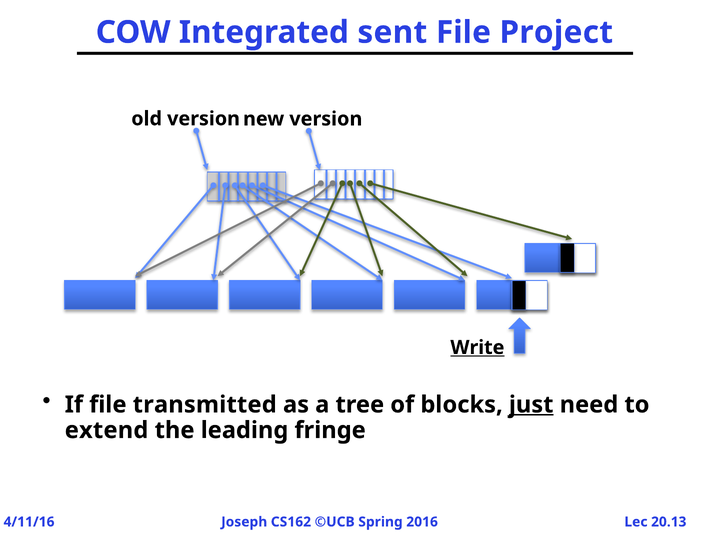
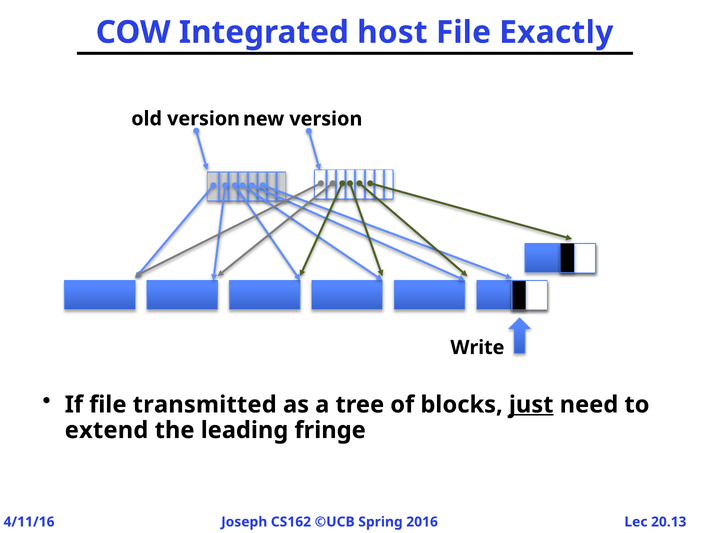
sent: sent -> host
Project: Project -> Exactly
Write underline: present -> none
